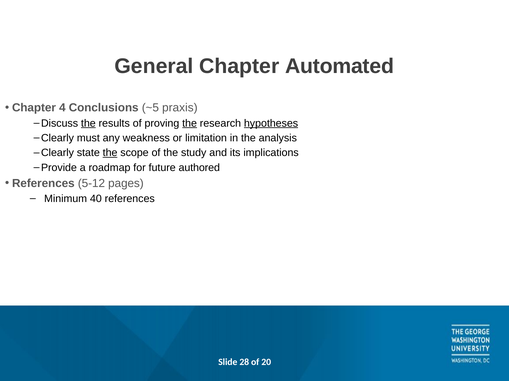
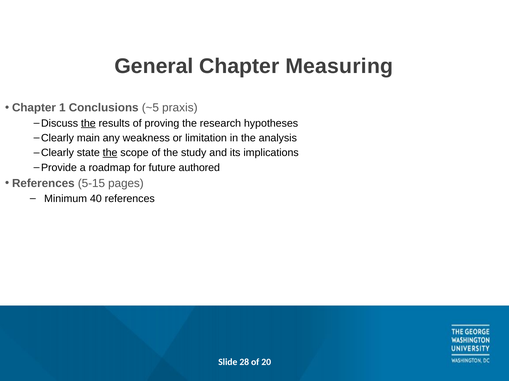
Automated: Automated -> Measuring
4: 4 -> 1
the at (190, 123) underline: present -> none
hypotheses underline: present -> none
must: must -> main
5-12: 5-12 -> 5-15
